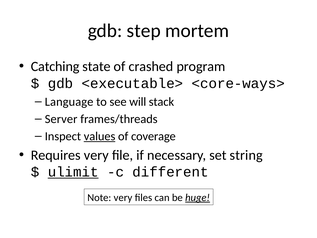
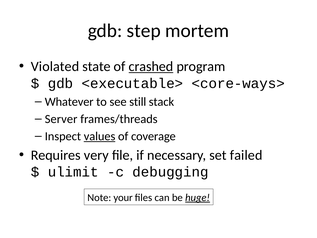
Catching: Catching -> Violated
crashed underline: none -> present
Language: Language -> Whatever
will: will -> still
string: string -> failed
ulimit underline: present -> none
different: different -> debugging
Note very: very -> your
